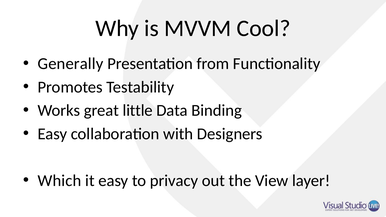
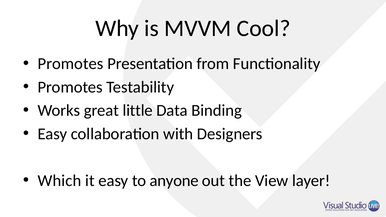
Generally at (71, 64): Generally -> Promotes
privacy: privacy -> anyone
